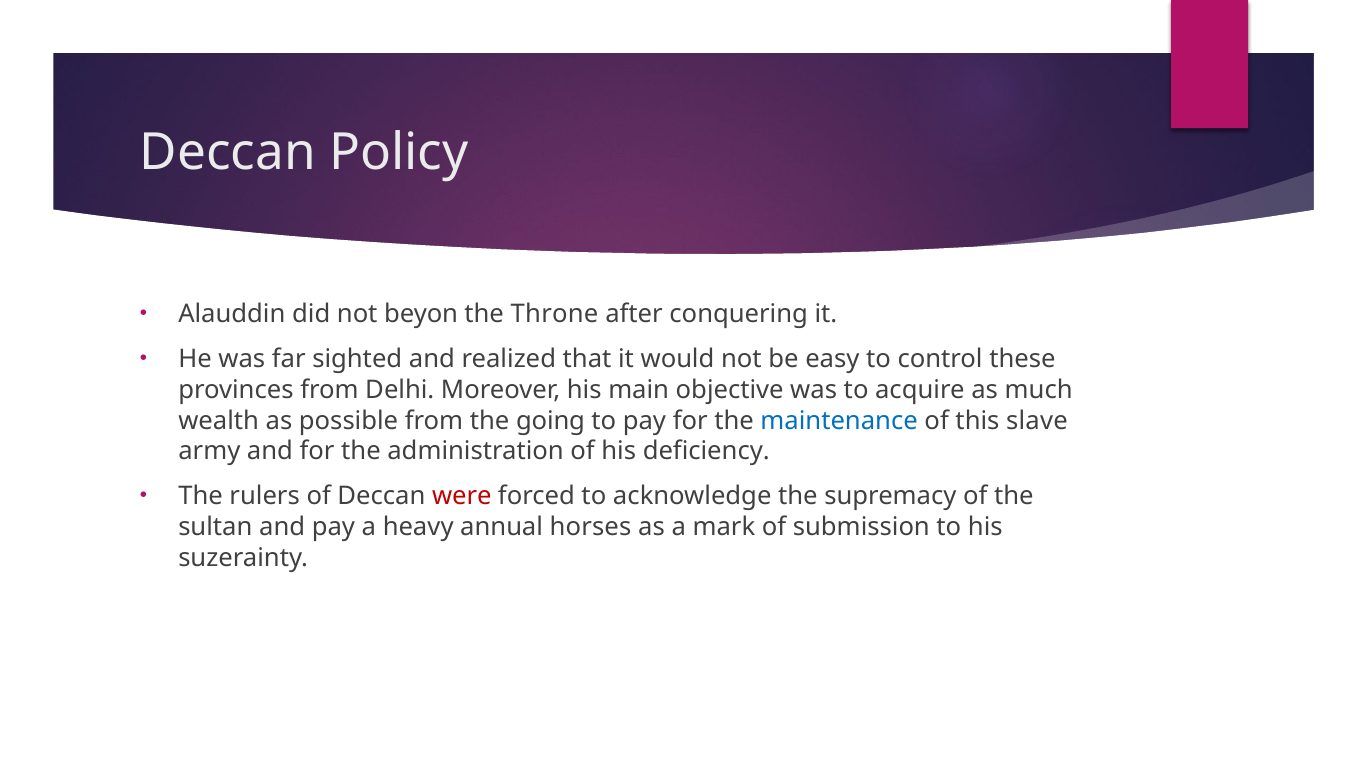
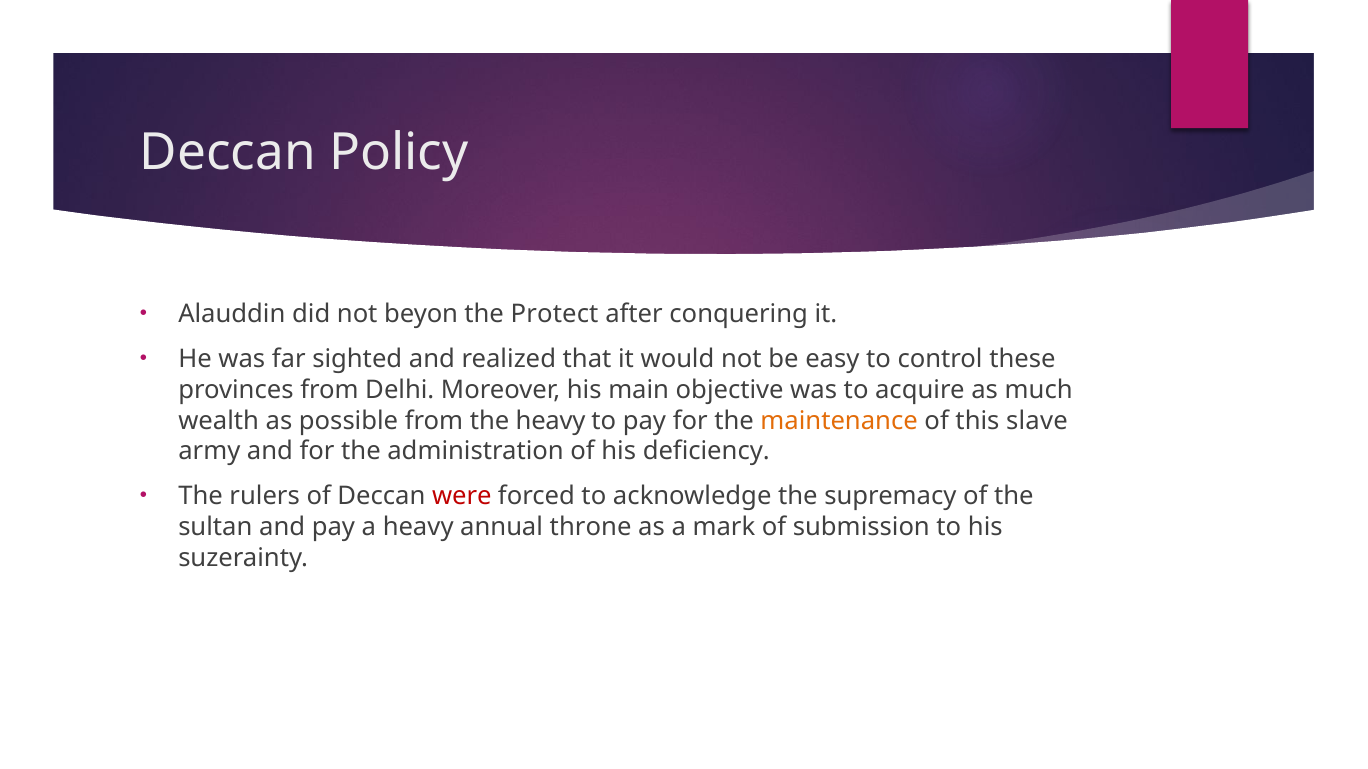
Throne: Throne -> Protect
the going: going -> heavy
maintenance colour: blue -> orange
horses: horses -> throne
